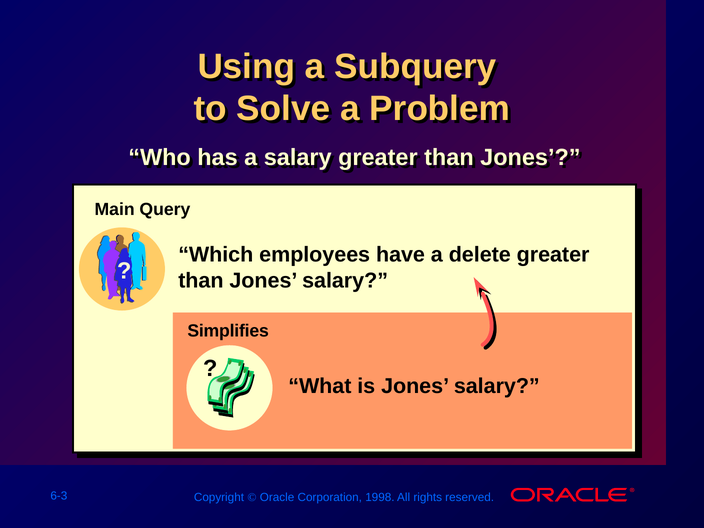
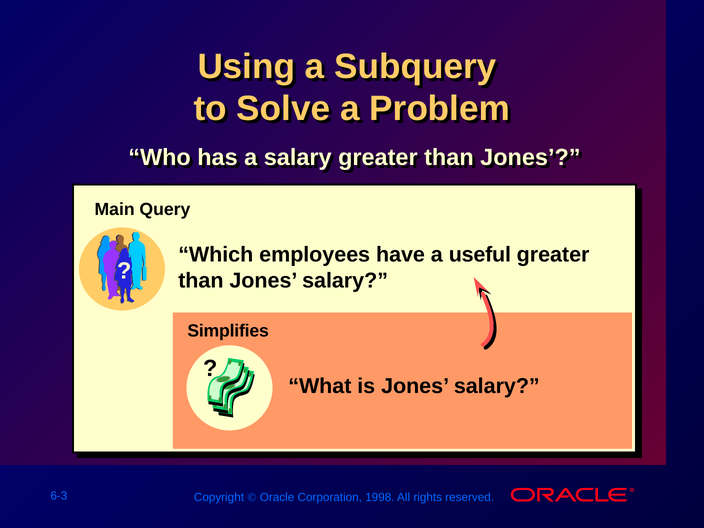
delete: delete -> useful
